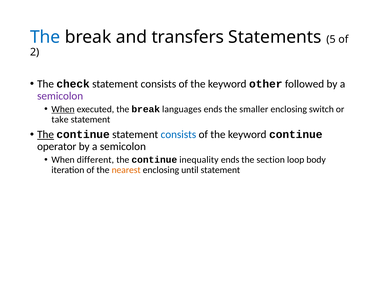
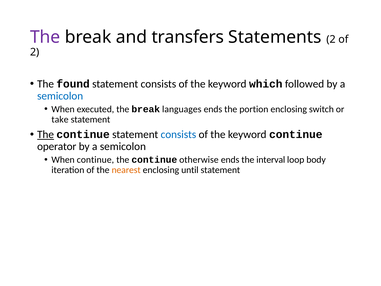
The at (45, 37) colour: blue -> purple
Statements 5: 5 -> 2
check: check -> found
other: other -> which
semicolon at (60, 96) colour: purple -> blue
When at (63, 109) underline: present -> none
smaller: smaller -> portion
When different: different -> continue
inequality: inequality -> otherwise
section: section -> interval
